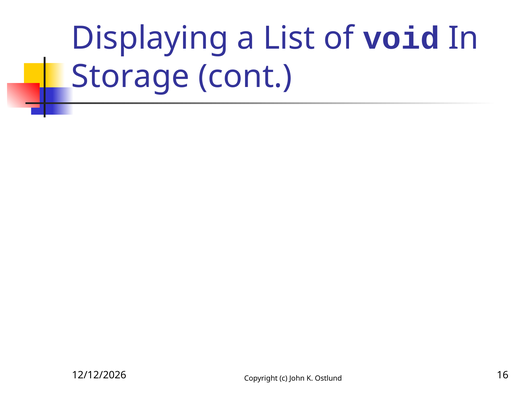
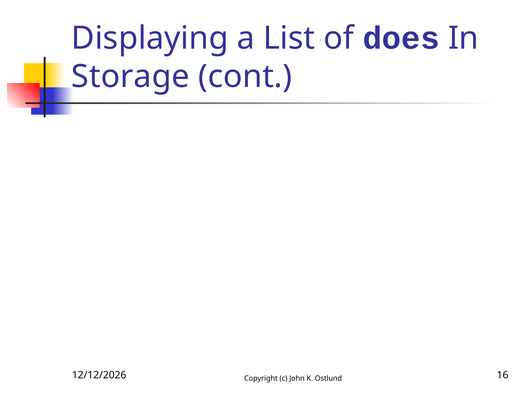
void: void -> does
